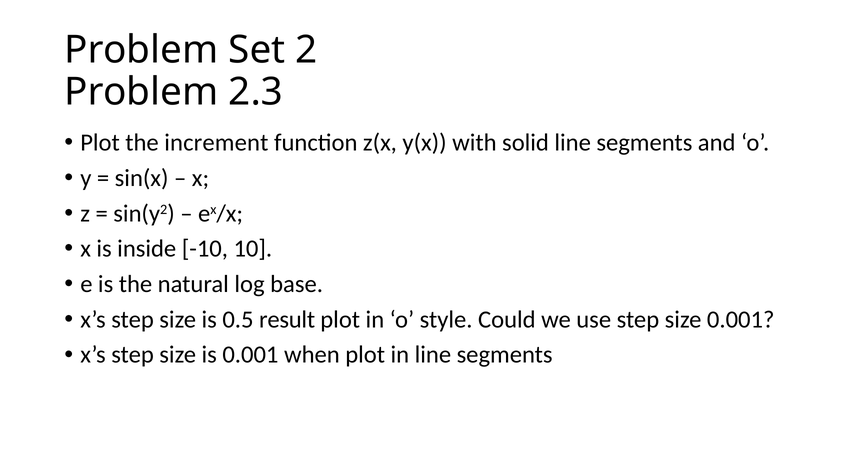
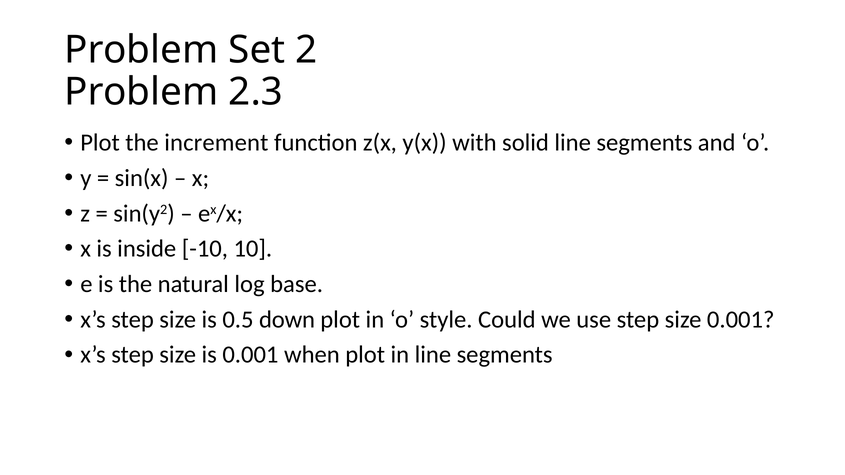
result: result -> down
